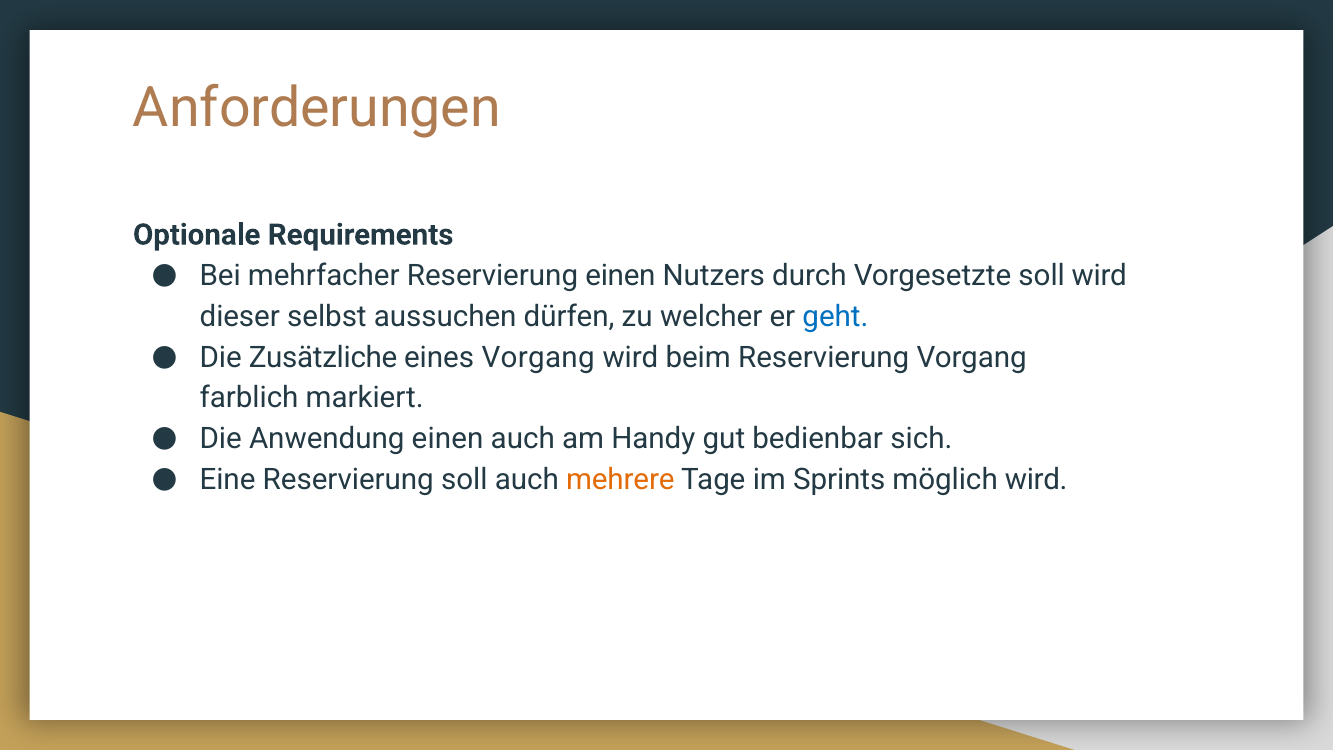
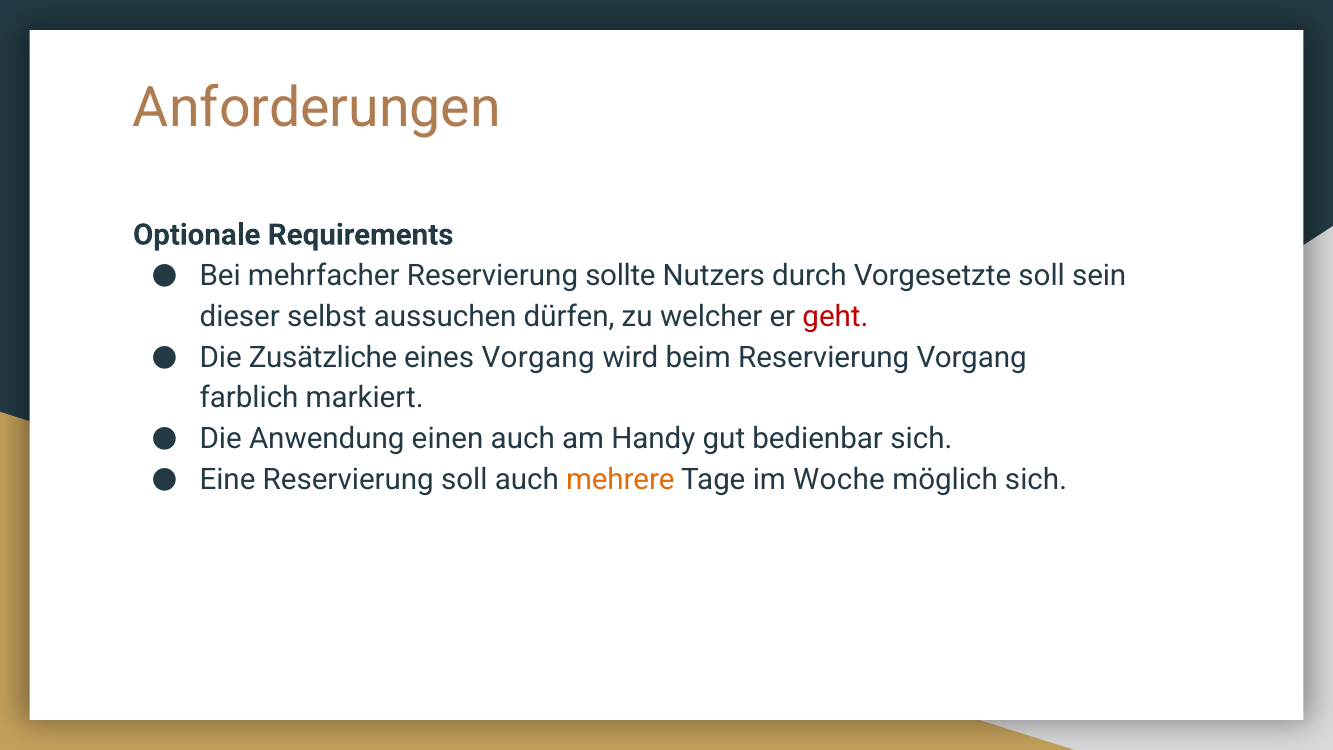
Reservierung einen: einen -> sollte
soll wird: wird -> sein
geht colour: blue -> red
Sprints: Sprints -> Woche
möglich wird: wird -> sich
